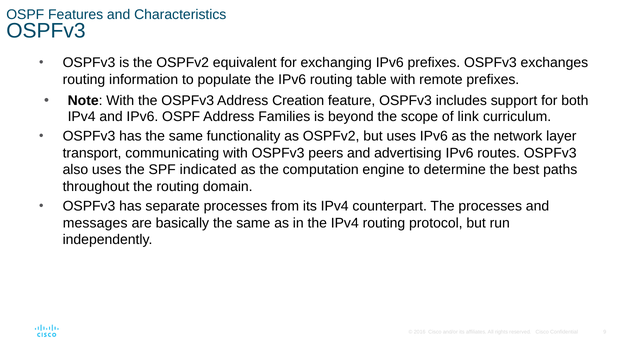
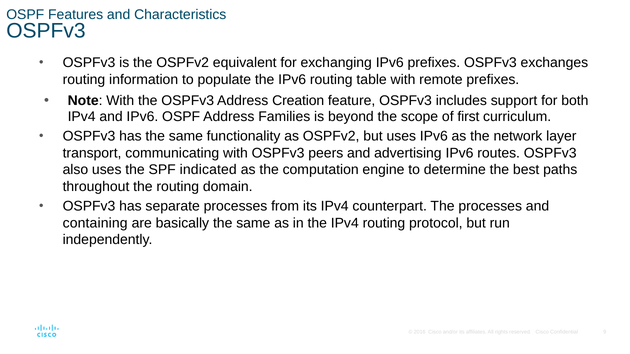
link: link -> first
messages: messages -> containing
